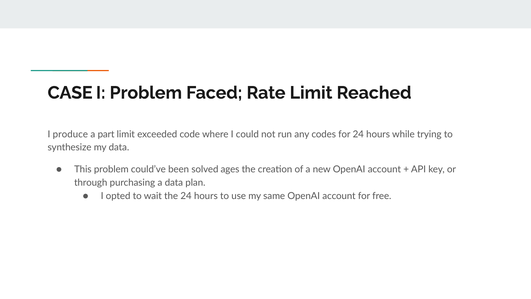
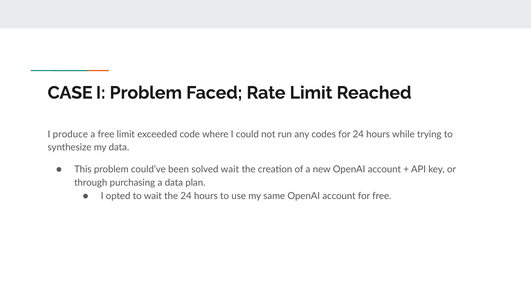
a part: part -> free
solved ages: ages -> wait
